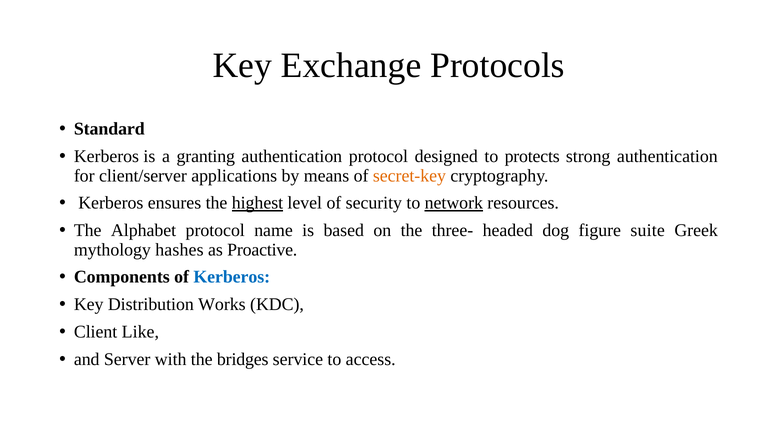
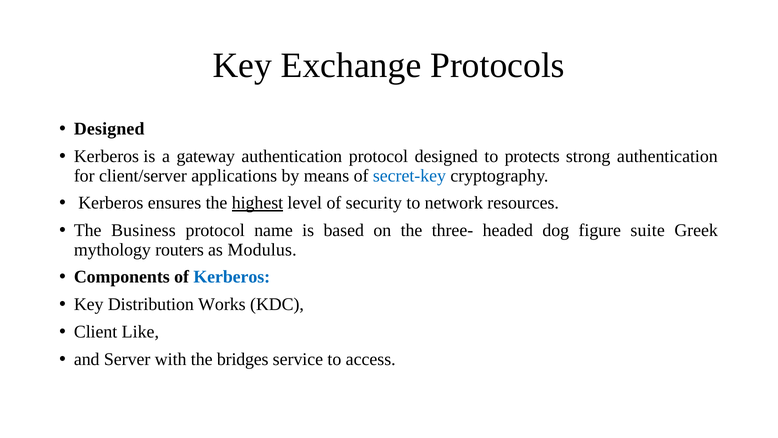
Standard at (109, 129): Standard -> Designed
granting: granting -> gateway
secret-key colour: orange -> blue
network underline: present -> none
Alphabet: Alphabet -> Business
hashes: hashes -> routers
Proactive: Proactive -> Modulus
